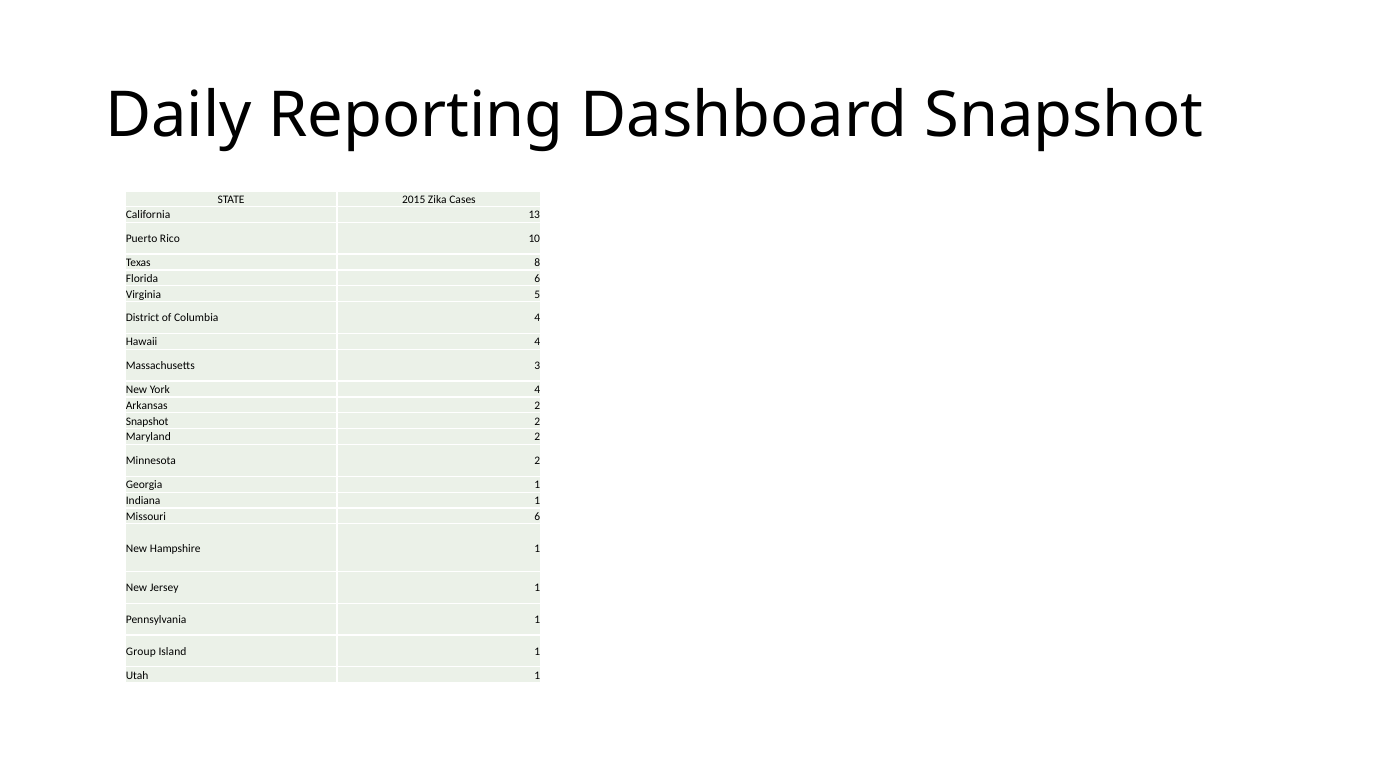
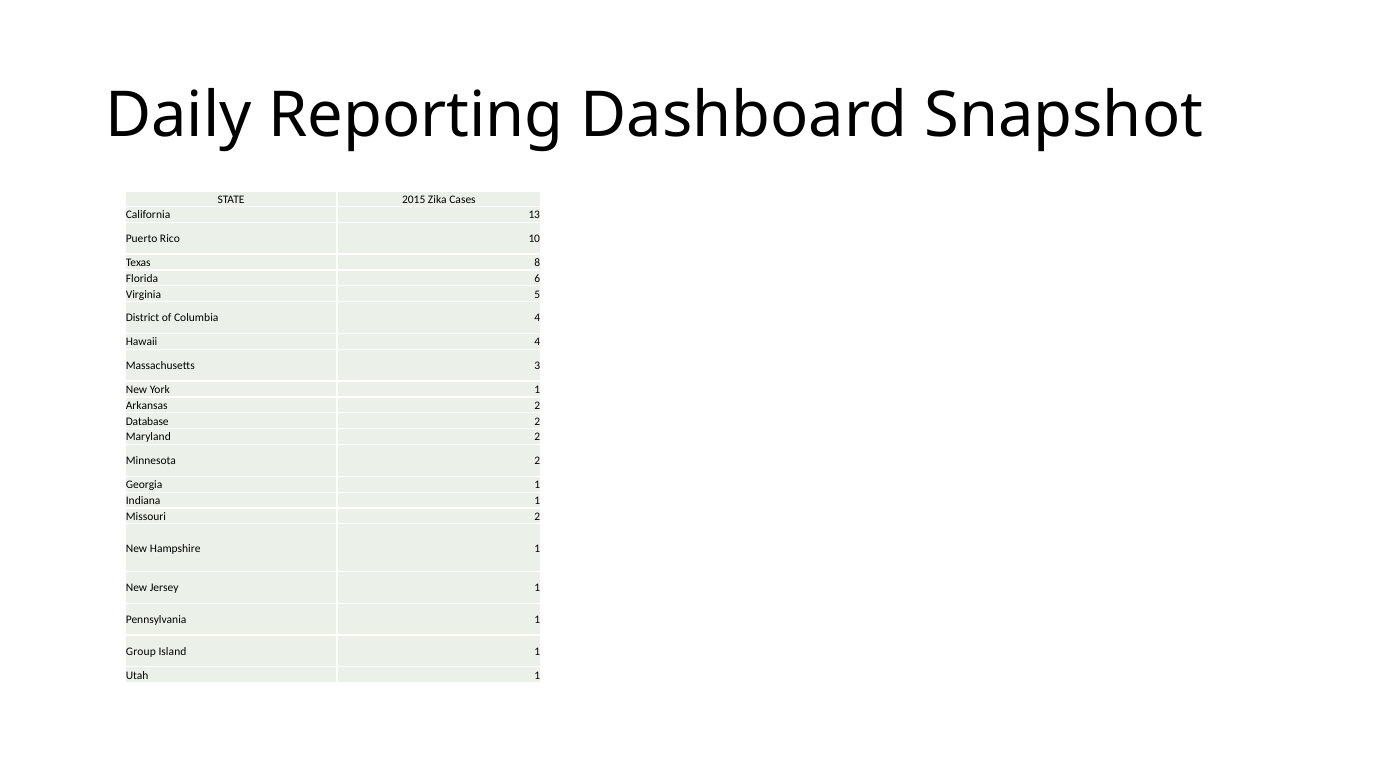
York 4: 4 -> 1
Snapshot at (147, 421): Snapshot -> Database
Missouri 6: 6 -> 2
